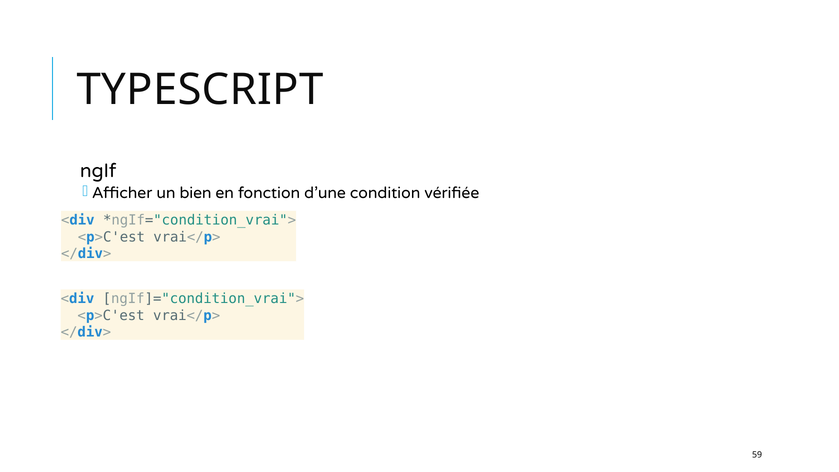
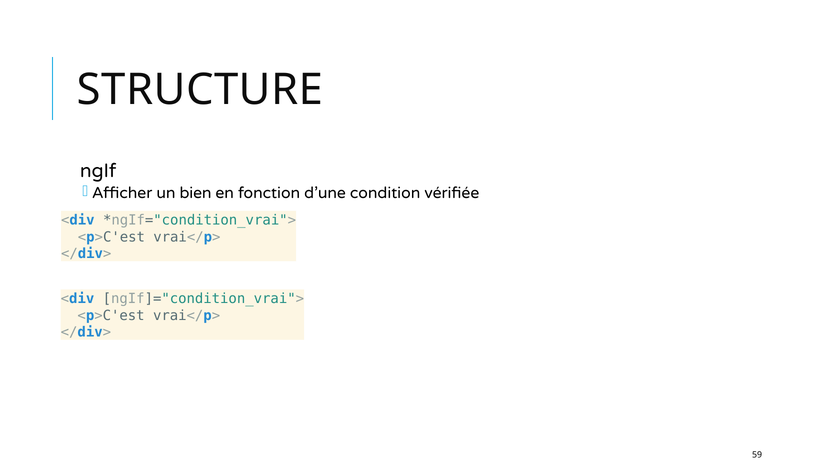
TYPESCRIPT: TYPESCRIPT -> STRUCTURE
